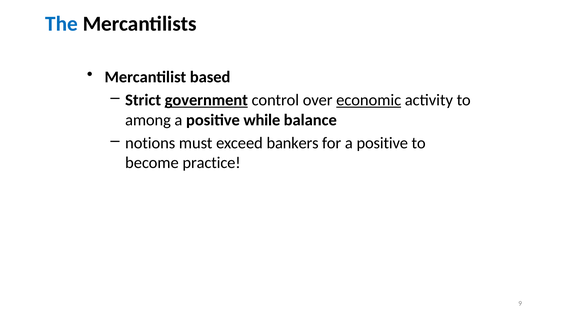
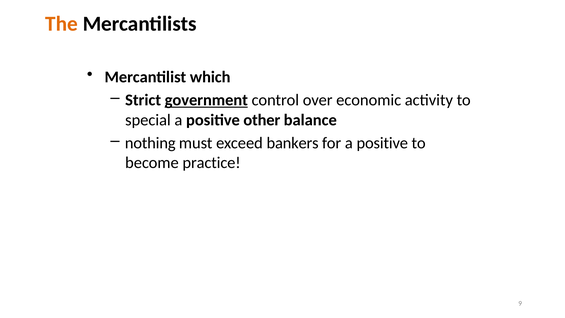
The colour: blue -> orange
based: based -> which
economic underline: present -> none
among: among -> special
while: while -> other
notions: notions -> nothing
